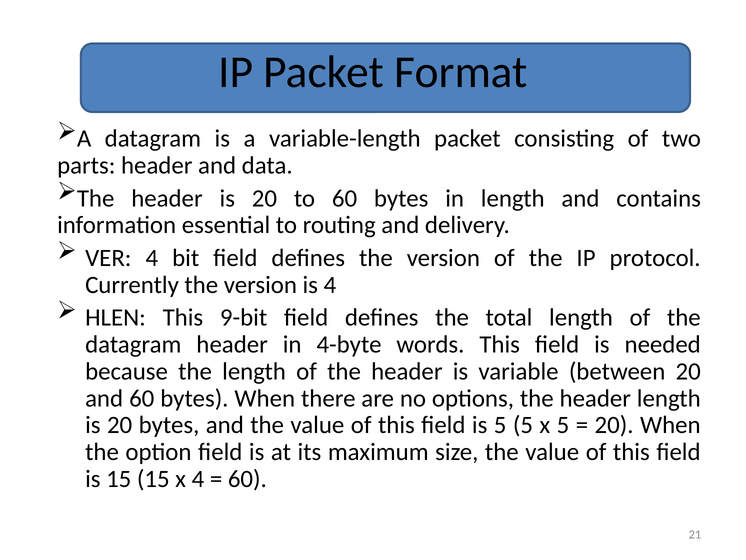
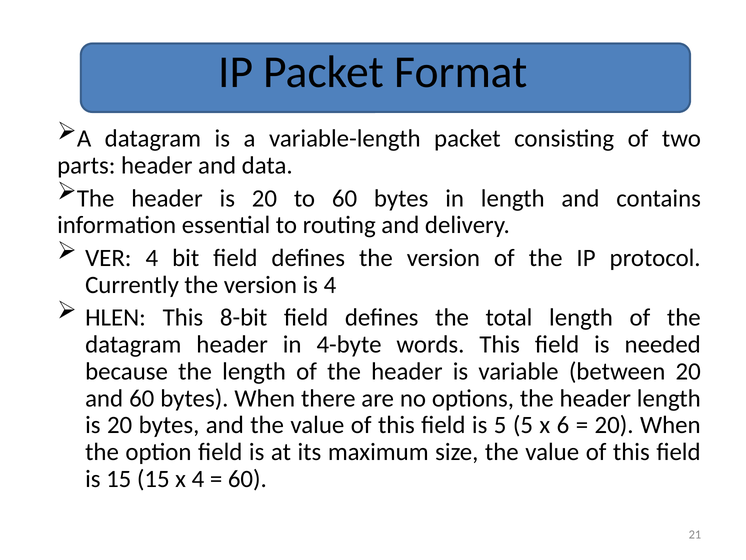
9-bit: 9-bit -> 8-bit
x 5: 5 -> 6
